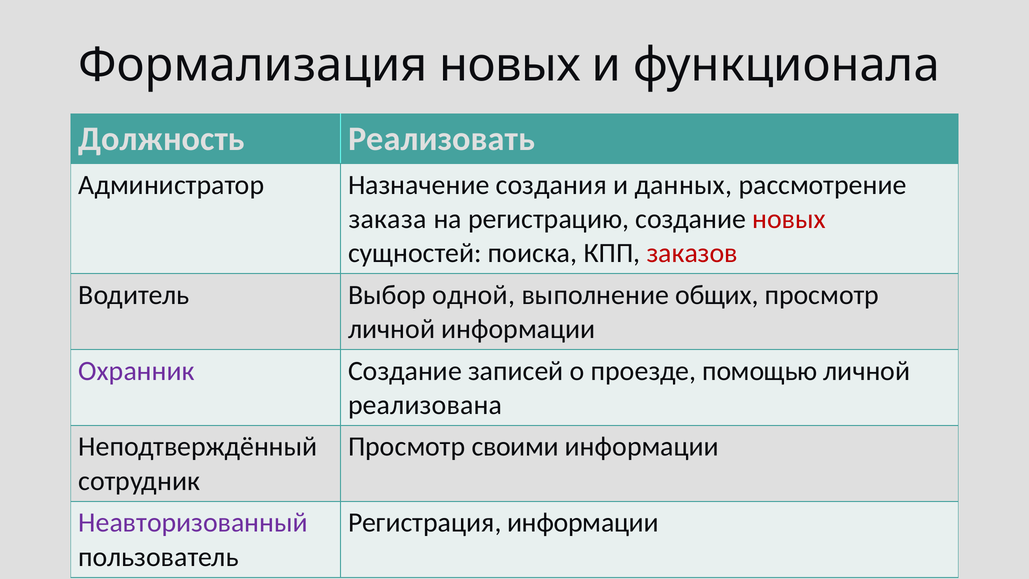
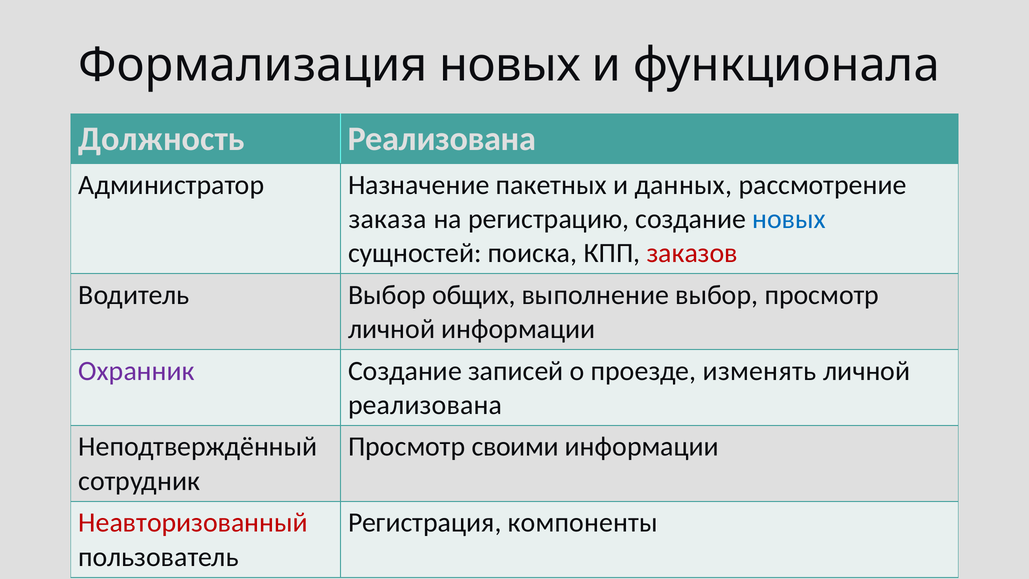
Должность Реализовать: Реализовать -> Реализована
создания: создания -> пакетных
новых at (789, 219) colour: red -> blue
одной: одной -> общих
выполнение общих: общих -> выбор
помощью: помощью -> изменять
Неавторизованный colour: purple -> red
Регистрация информации: информации -> компоненты
